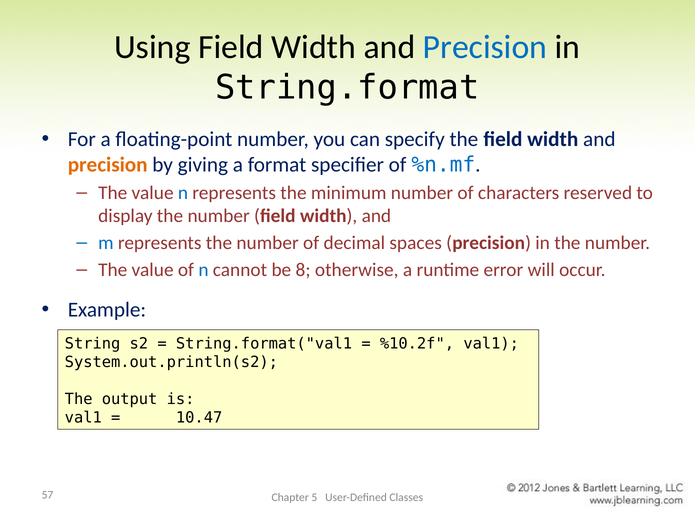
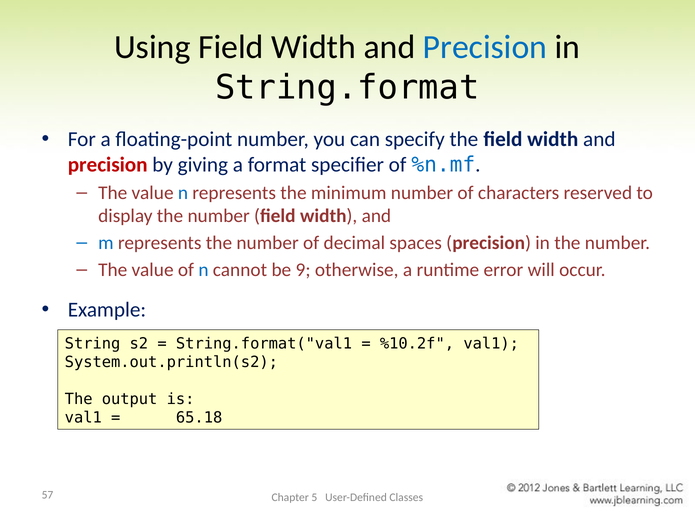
precision at (108, 165) colour: orange -> red
8: 8 -> 9
10.47: 10.47 -> 65.18
